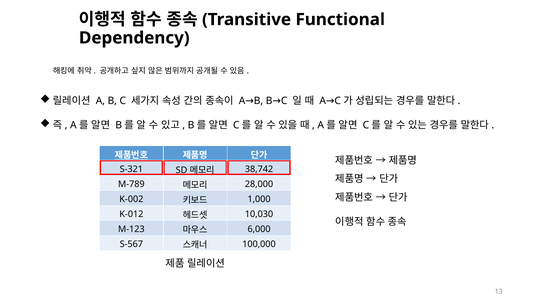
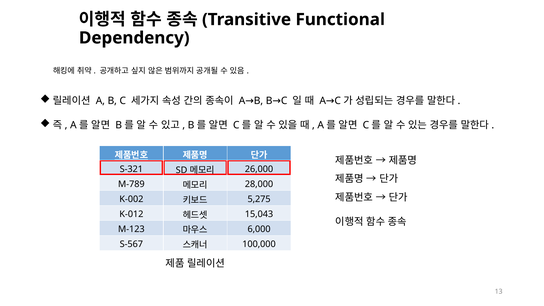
38,742: 38,742 -> 26,000
1,000: 1,000 -> 5,275
10,030: 10,030 -> 15,043
